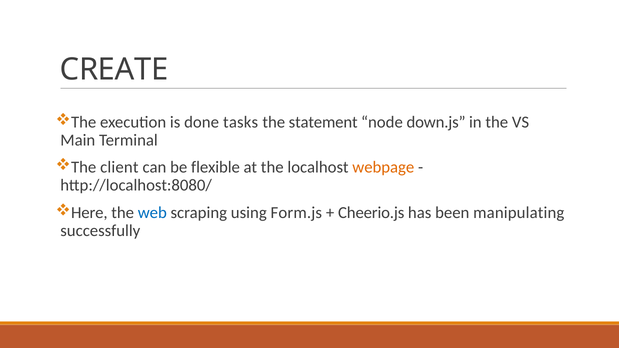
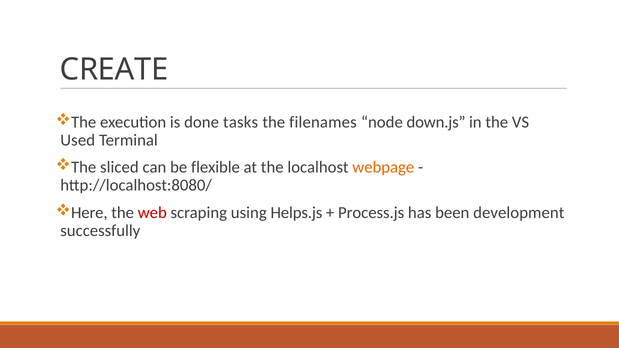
statement: statement -> filenames
Main: Main -> Used
client: client -> sliced
web colour: blue -> red
Form.js: Form.js -> Helps.js
Cheerio.js: Cheerio.js -> Process.js
manipulating: manipulating -> development
